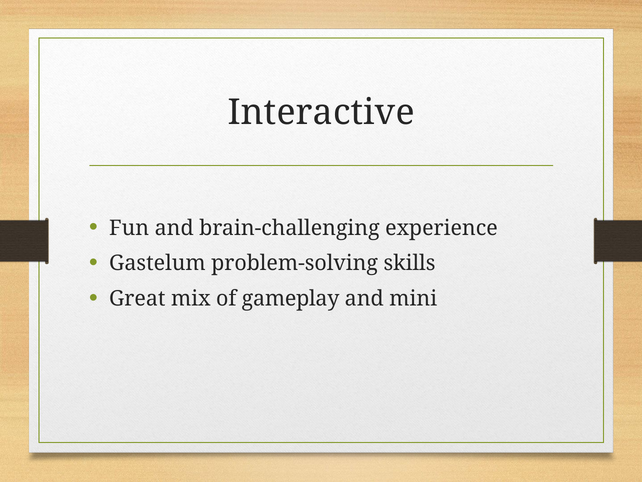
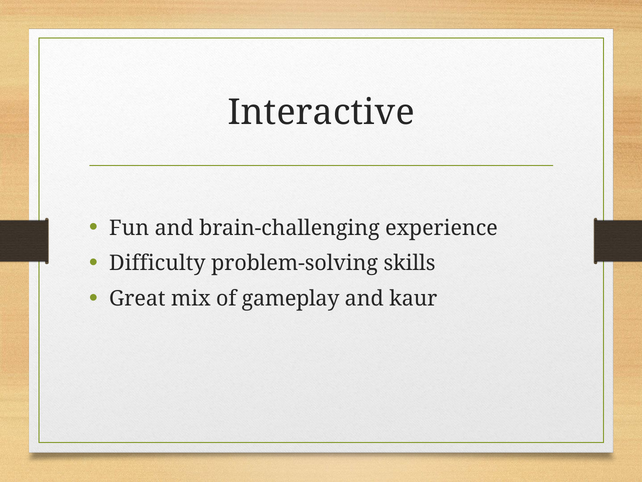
Gastelum: Gastelum -> Difficulty
mini: mini -> kaur
